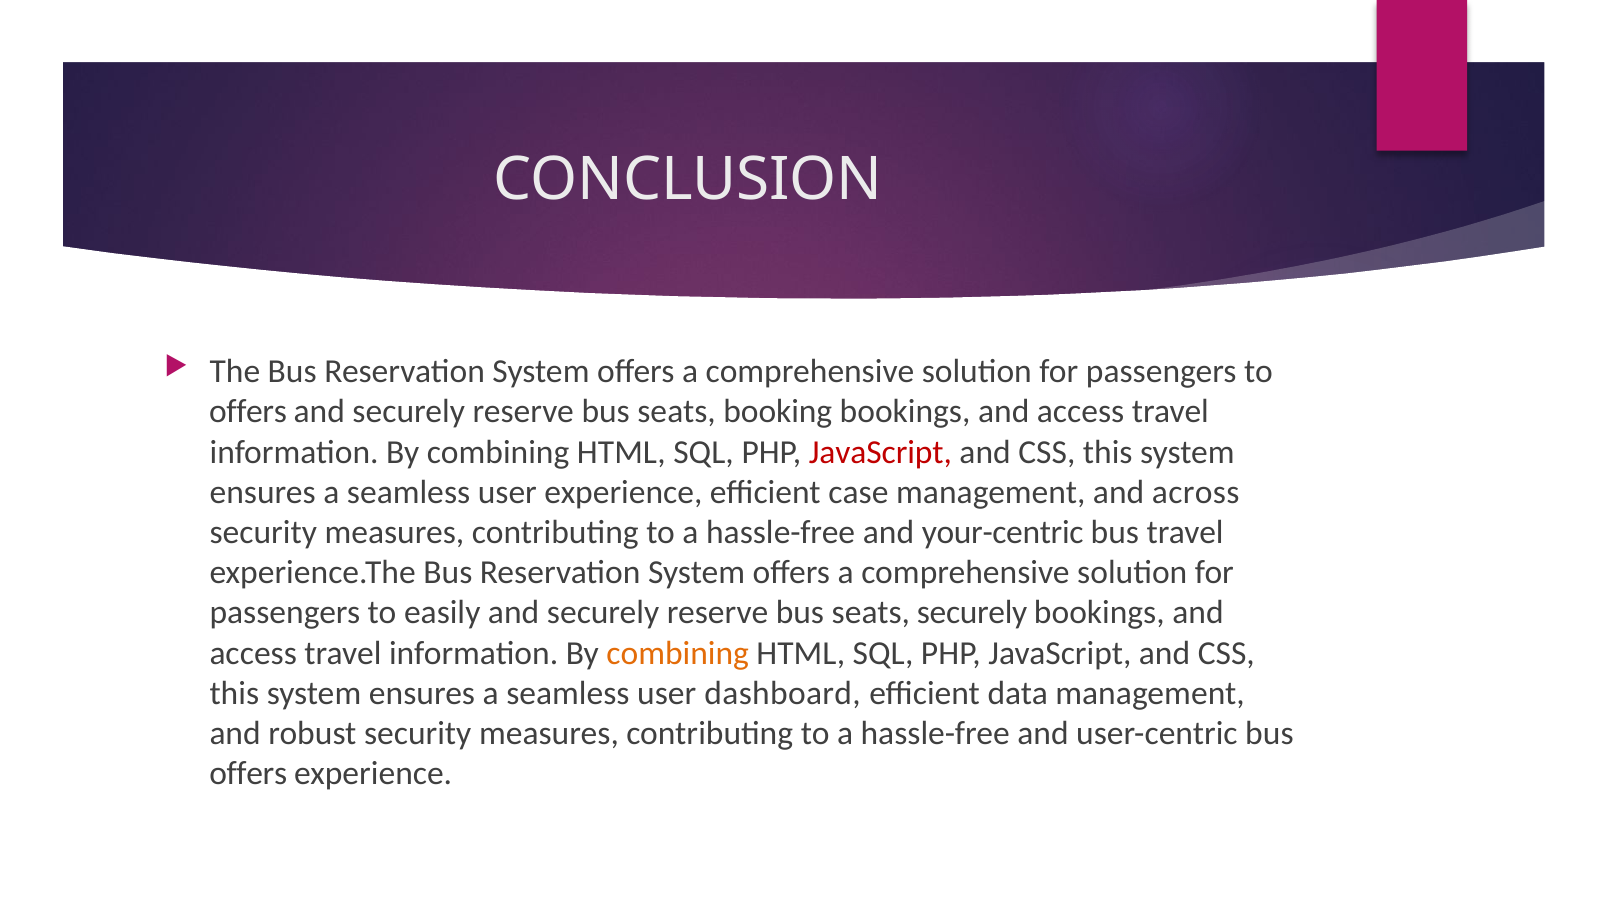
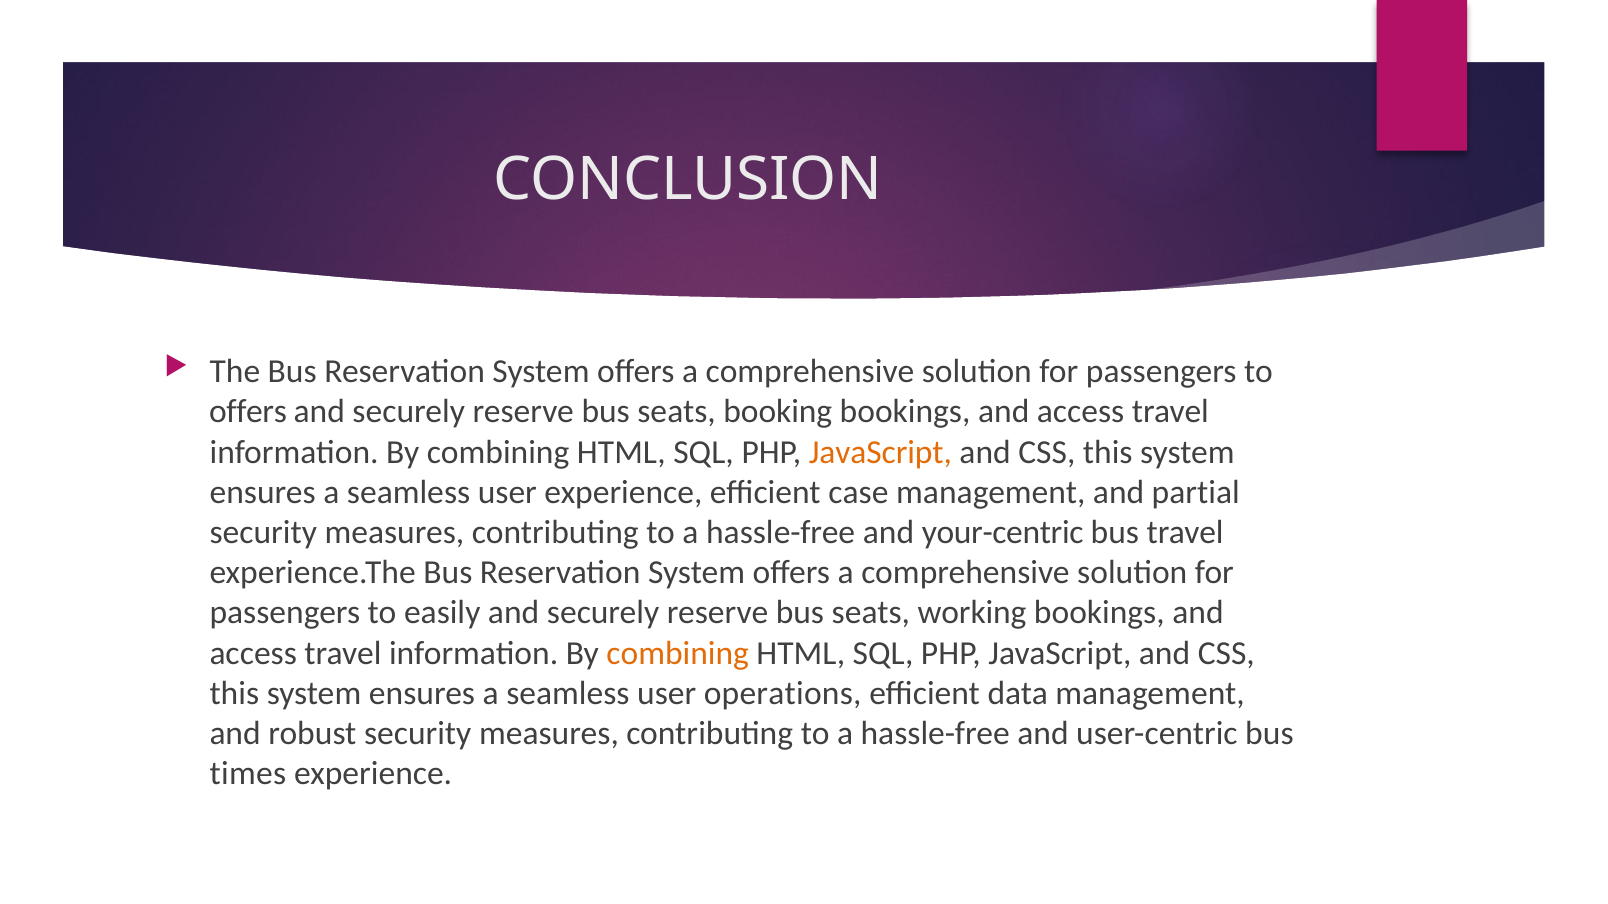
JavaScript at (880, 452) colour: red -> orange
across: across -> partial
seats securely: securely -> working
dashboard: dashboard -> operations
offers at (248, 774): offers -> times
